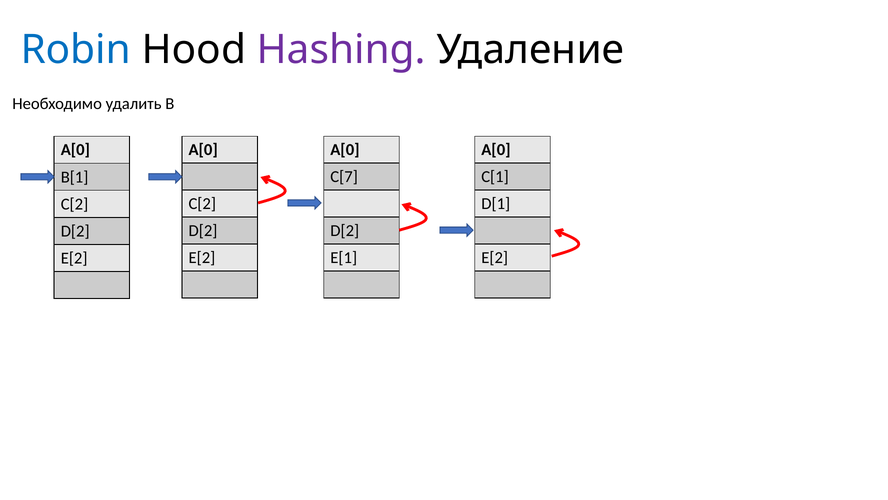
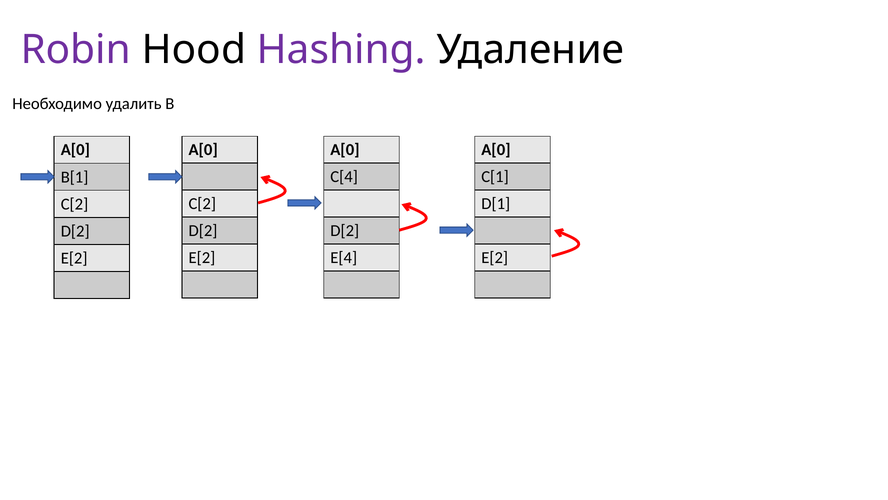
Robin colour: blue -> purple
C[7: C[7 -> C[4
E[1: E[1 -> E[4
